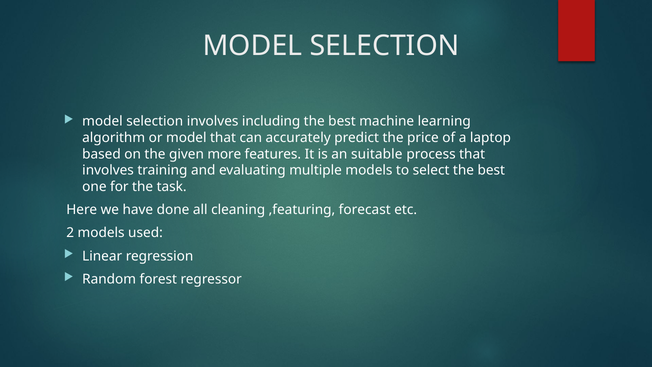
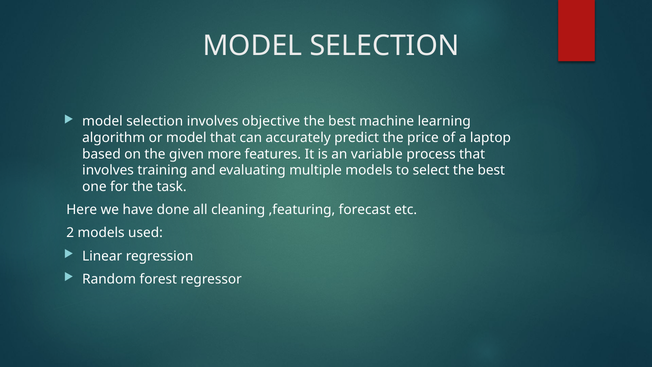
including: including -> objective
suitable: suitable -> variable
